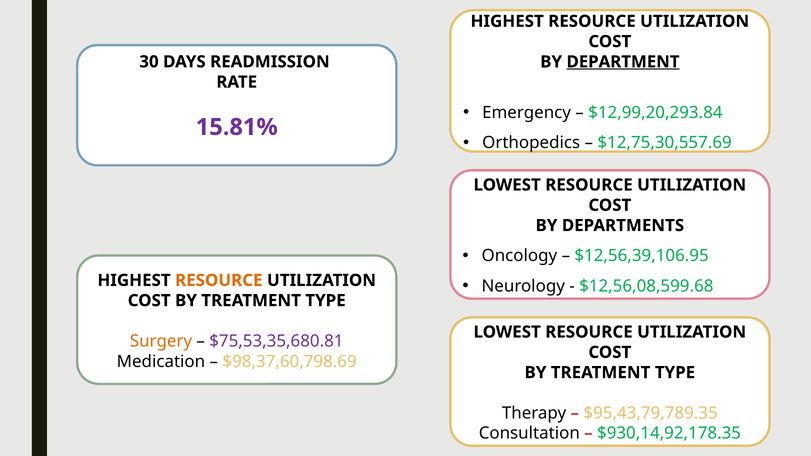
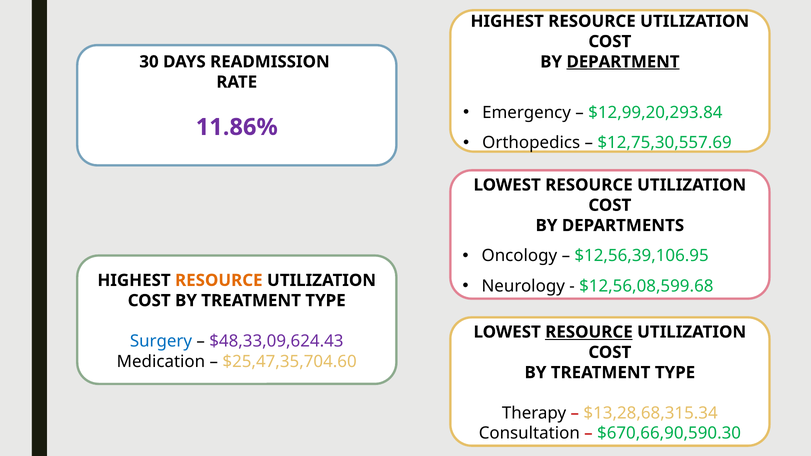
15.81%: 15.81% -> 11.86%
RESOURCE at (589, 332) underline: none -> present
Surgery colour: orange -> blue
$75,53,35,680.81: $75,53,35,680.81 -> $48,33,09,624.43
$98,37,60,798.69: $98,37,60,798.69 -> $25,47,35,704.60
$95,43,79,789.35: $95,43,79,789.35 -> $13,28,68,315.34
$930,14,92,178.35: $930,14,92,178.35 -> $670,66,90,590.30
